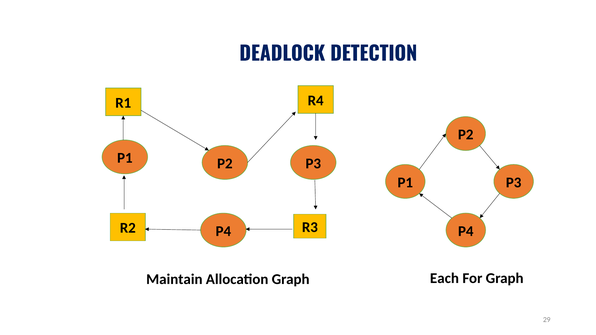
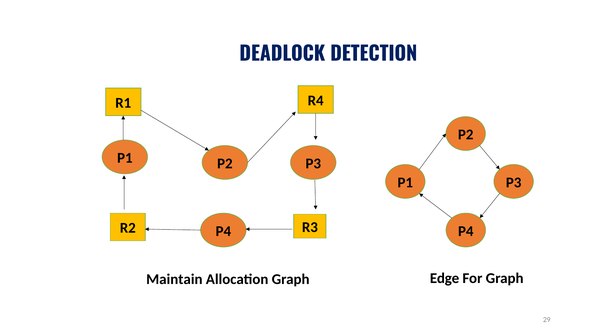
Each: Each -> Edge
